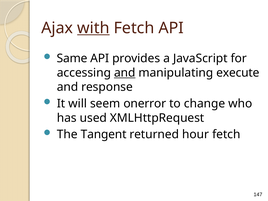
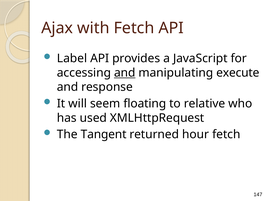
with underline: present -> none
Same: Same -> Label
onerror: onerror -> floating
change: change -> relative
